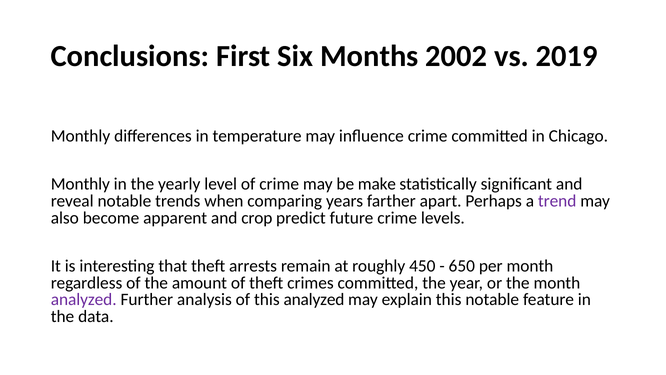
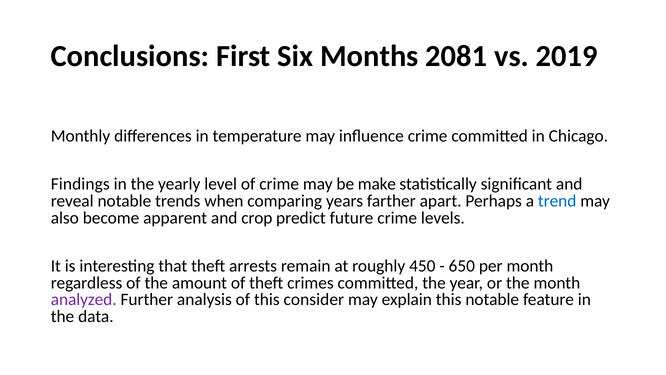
2002: 2002 -> 2081
Monthly at (80, 184): Monthly -> Findings
trend colour: purple -> blue
this analyzed: analyzed -> consider
